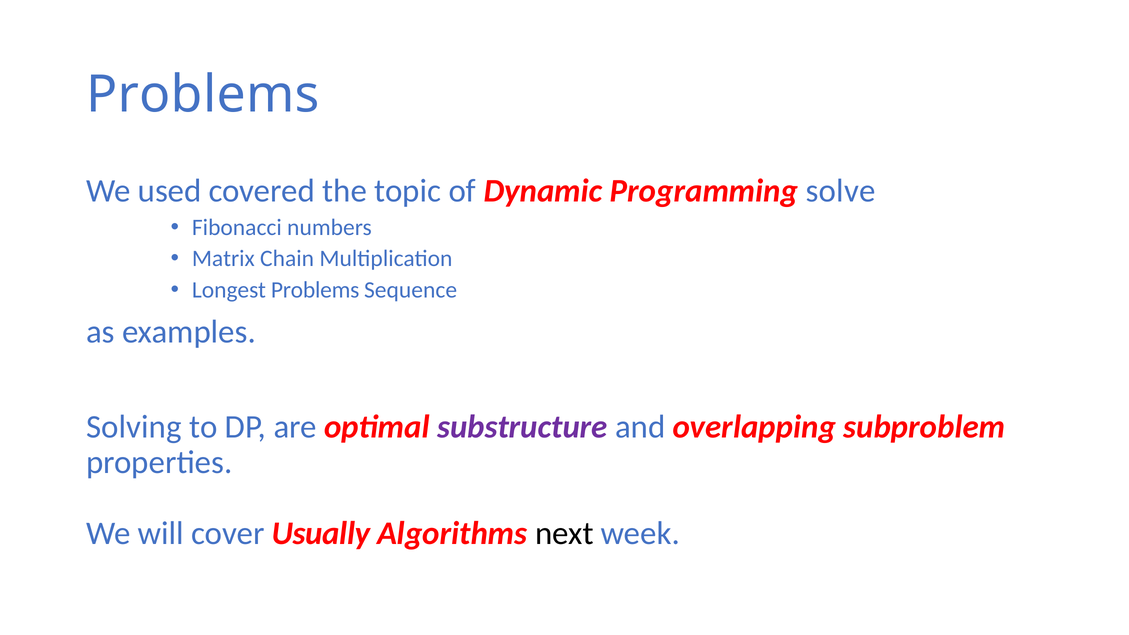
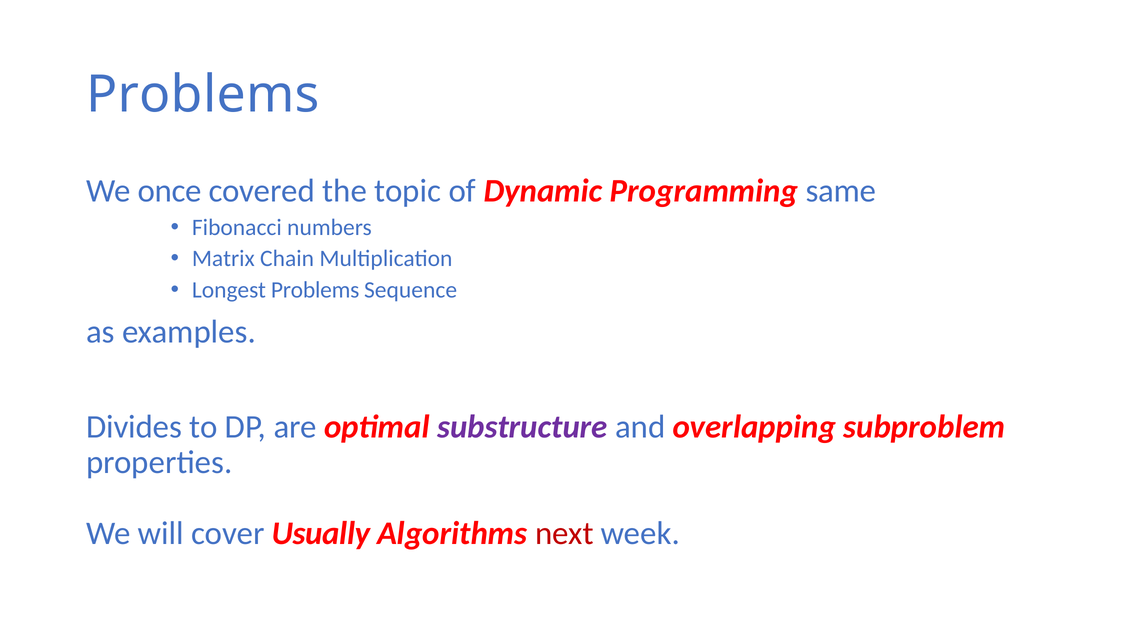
used: used -> once
solve: solve -> same
Solving: Solving -> Divides
next colour: black -> red
